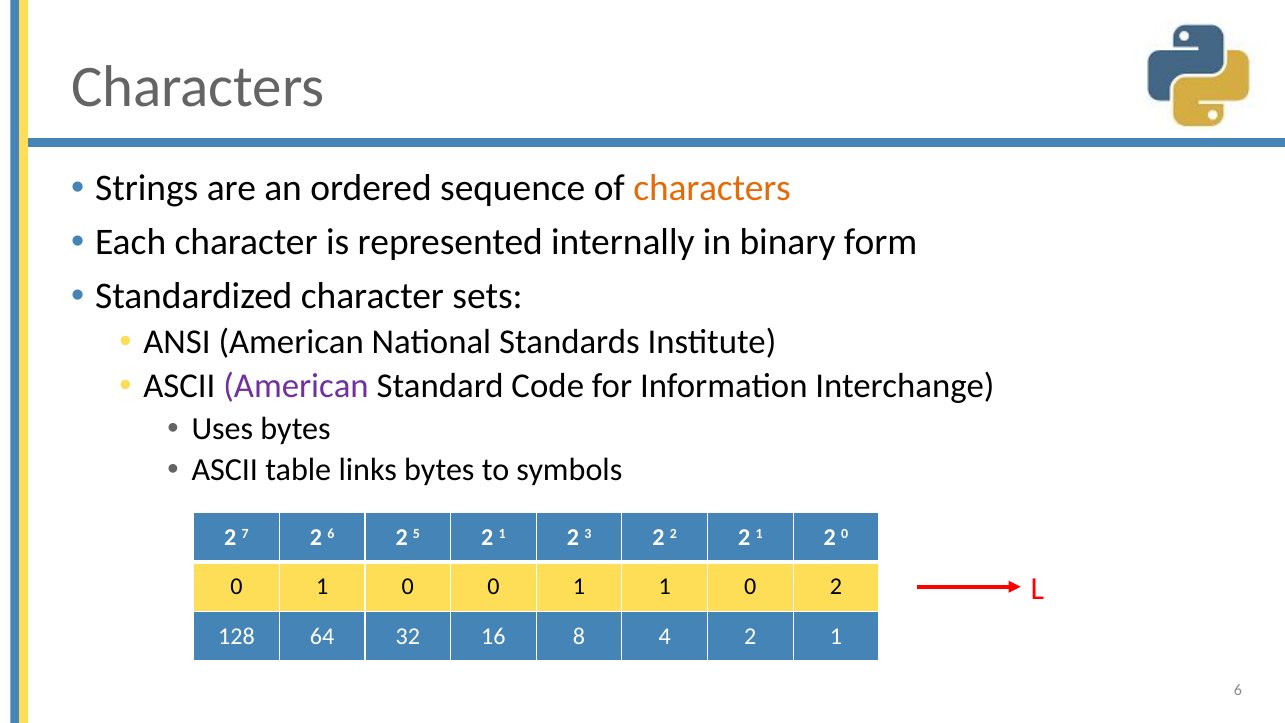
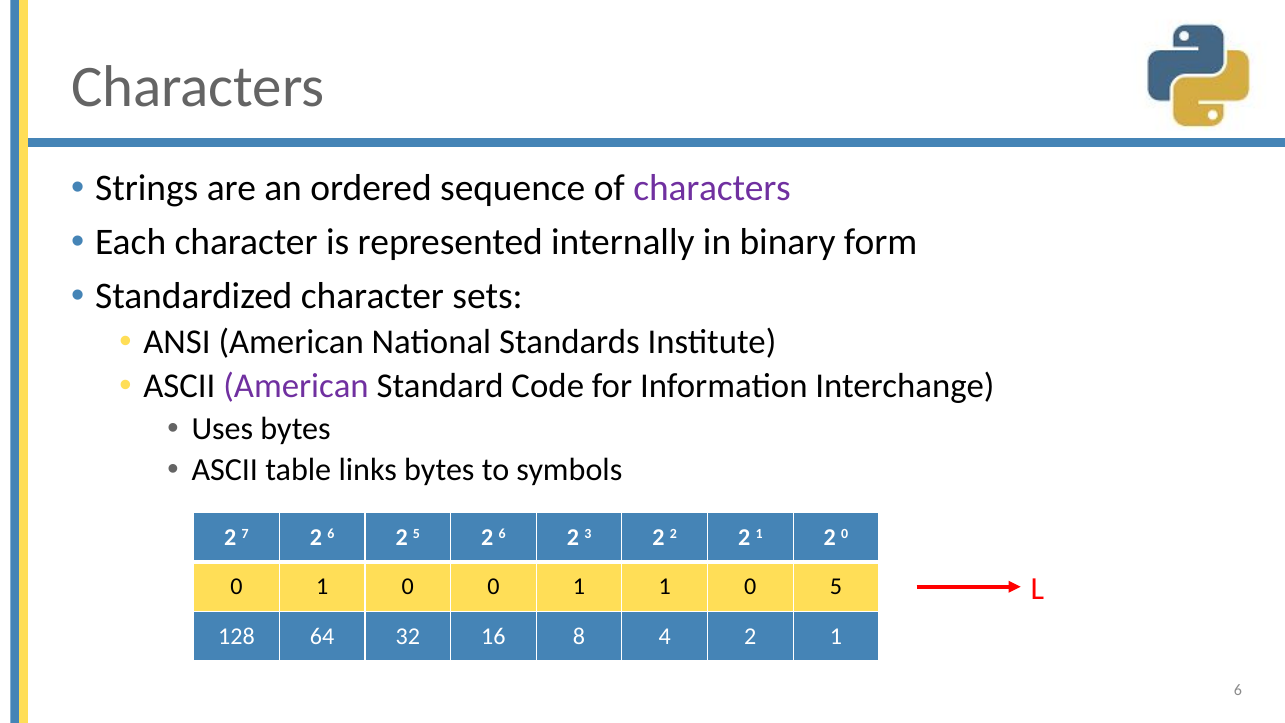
characters at (712, 188) colour: orange -> purple
5 2 1: 1 -> 6
0 2: 2 -> 5
